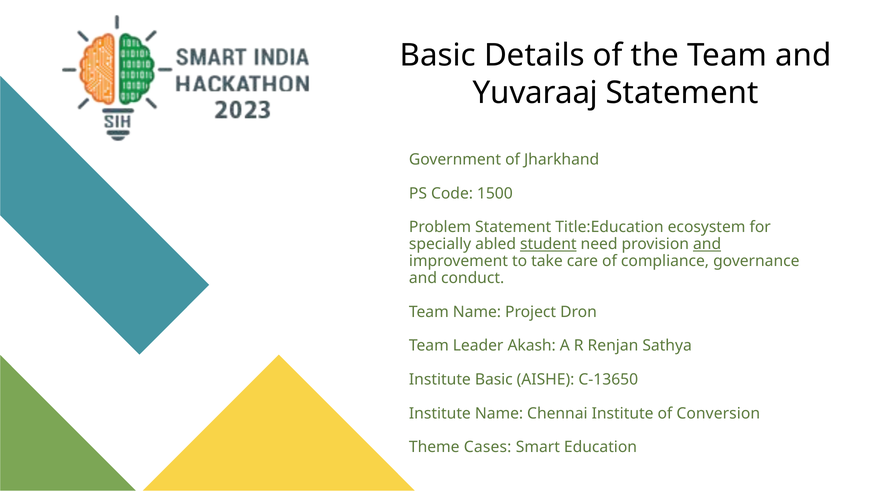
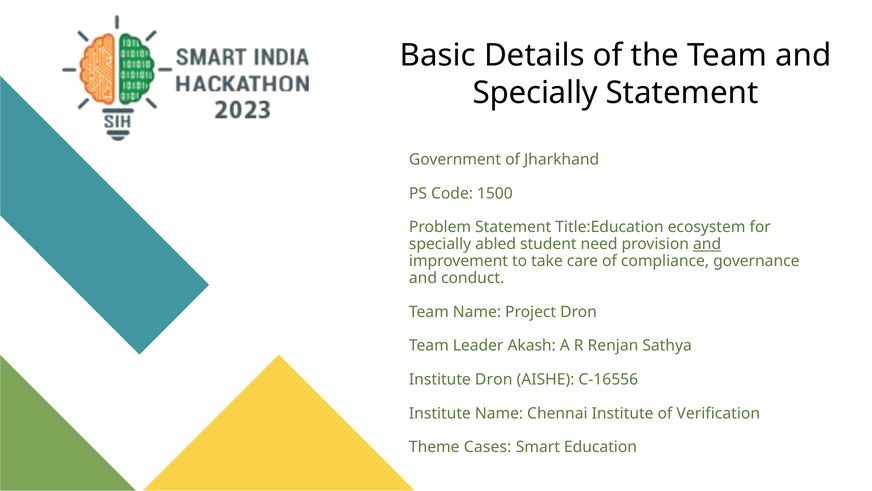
Yuvaraaj at (535, 93): Yuvaraaj -> Specially
student underline: present -> none
Institute Basic: Basic -> Dron
C-13650: C-13650 -> C-16556
Conversion: Conversion -> Verification
